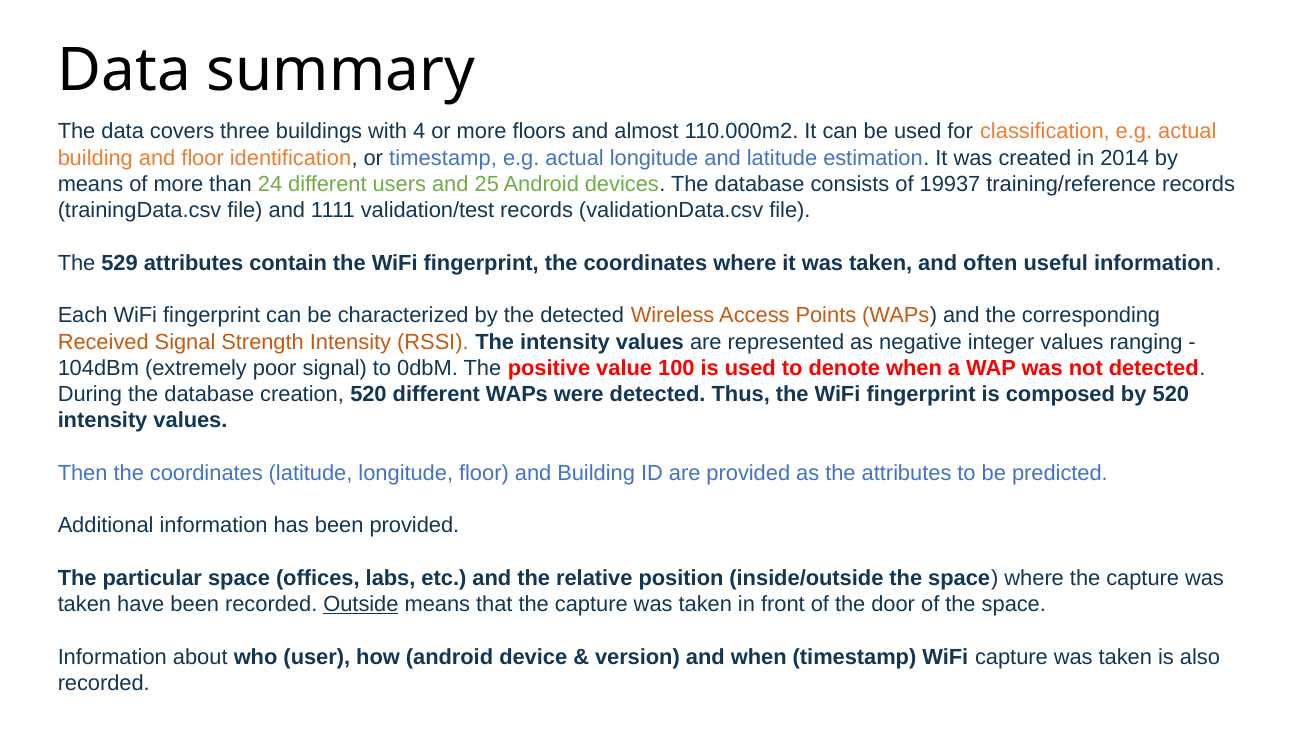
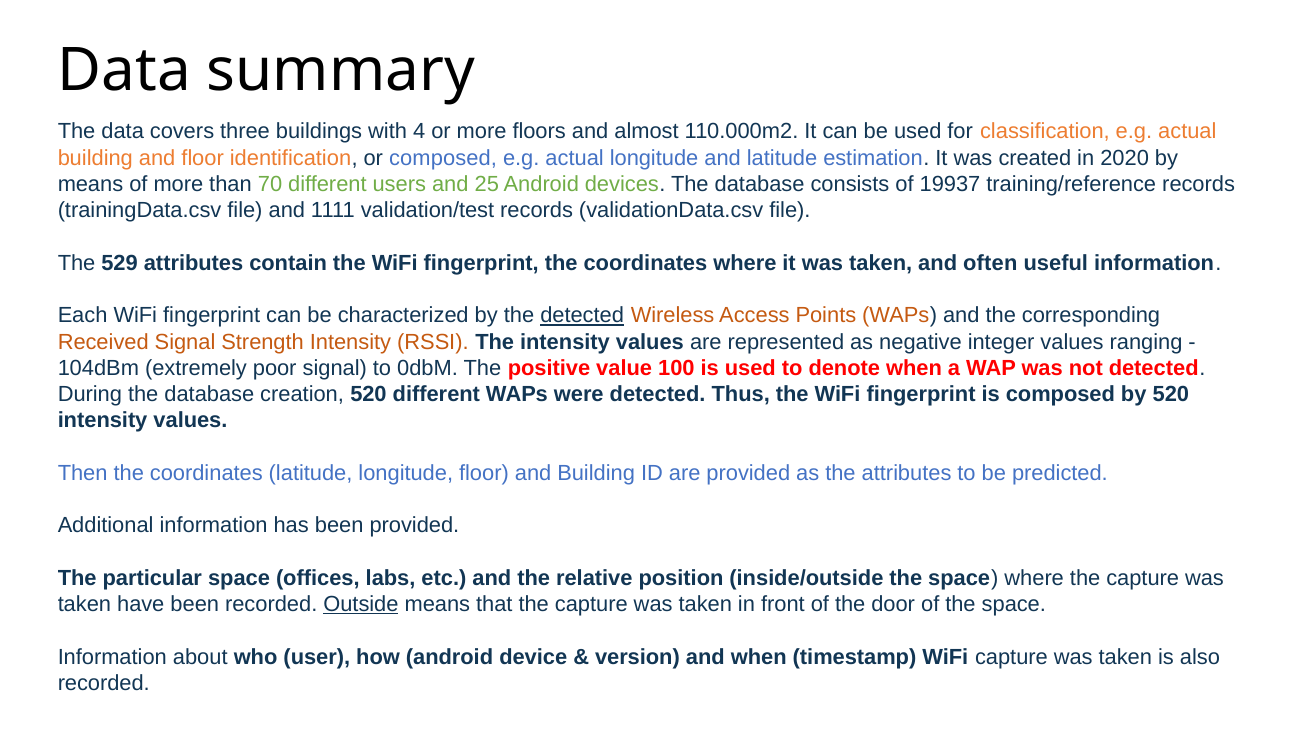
or timestamp: timestamp -> composed
2014: 2014 -> 2020
24: 24 -> 70
detected at (582, 316) underline: none -> present
